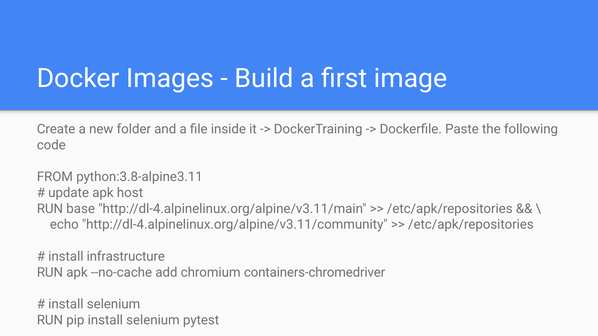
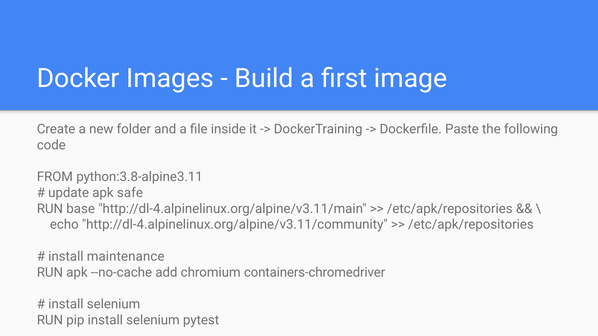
host: host -> safe
infrastructure: infrastructure -> maintenance
